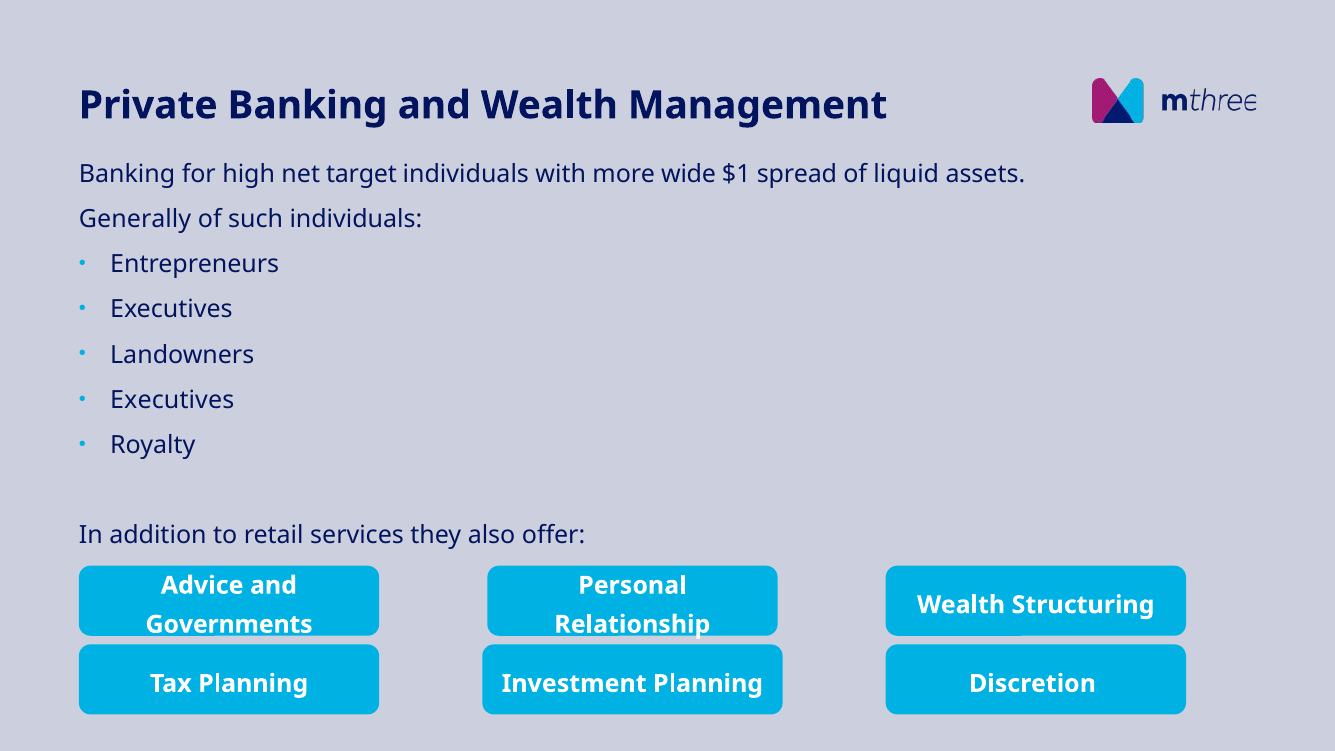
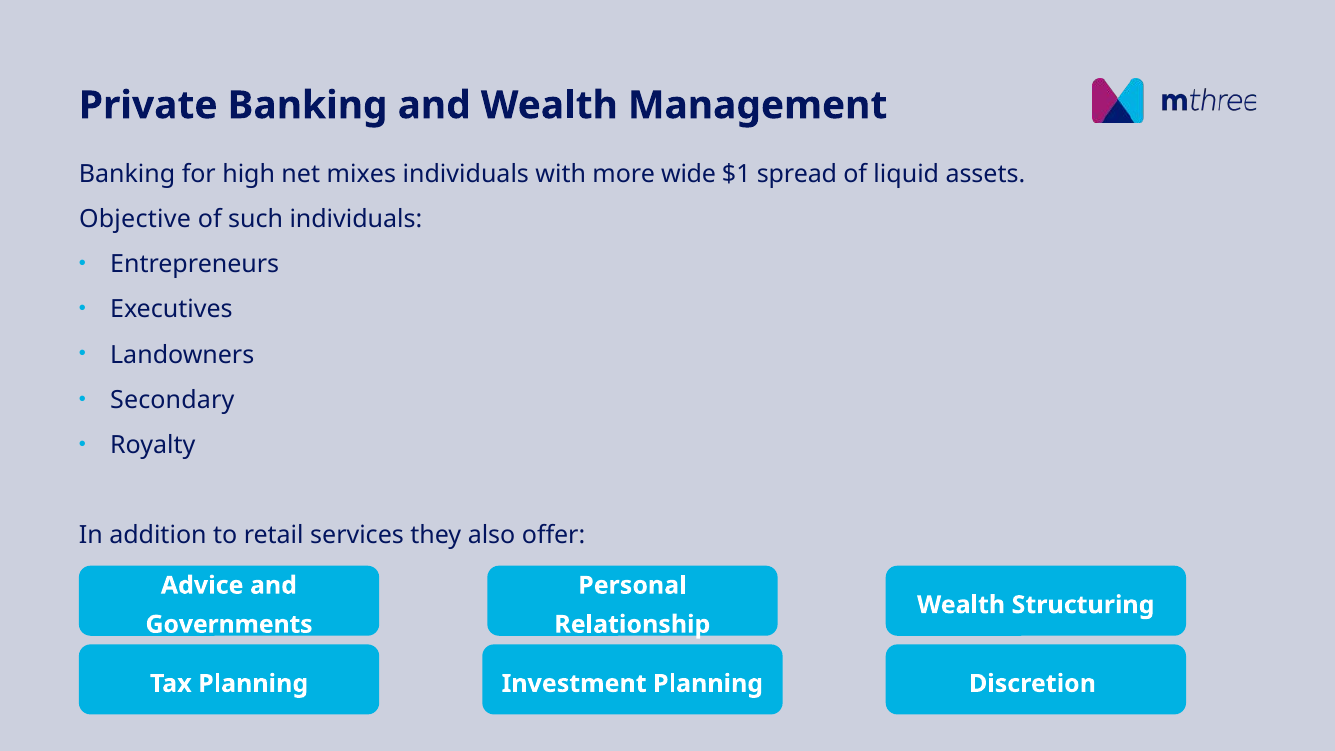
target: target -> mixes
Generally: Generally -> Objective
Executives at (172, 400): Executives -> Secondary
